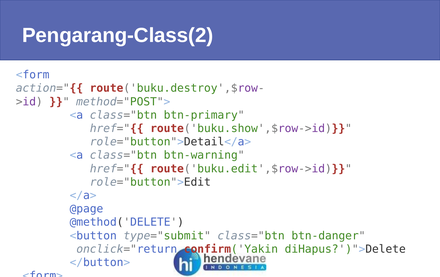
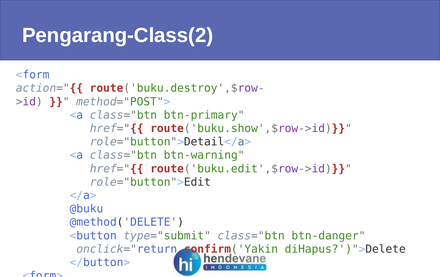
@page: @page -> @buku
